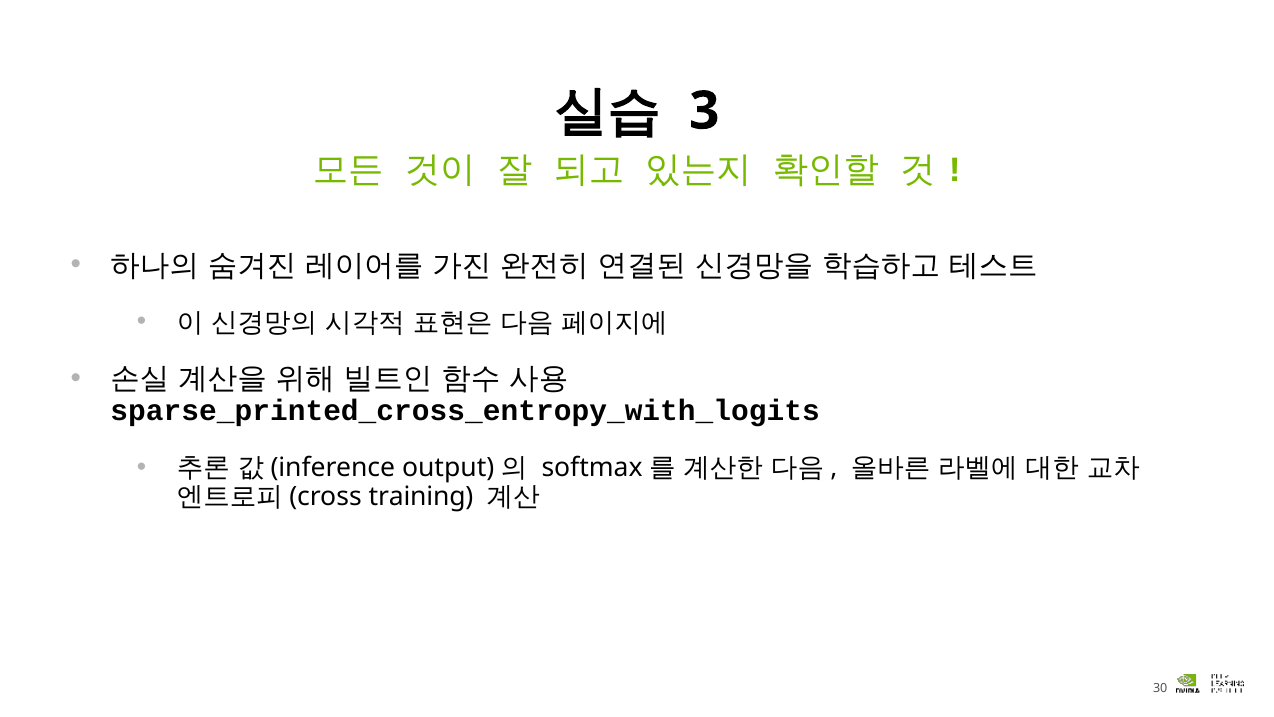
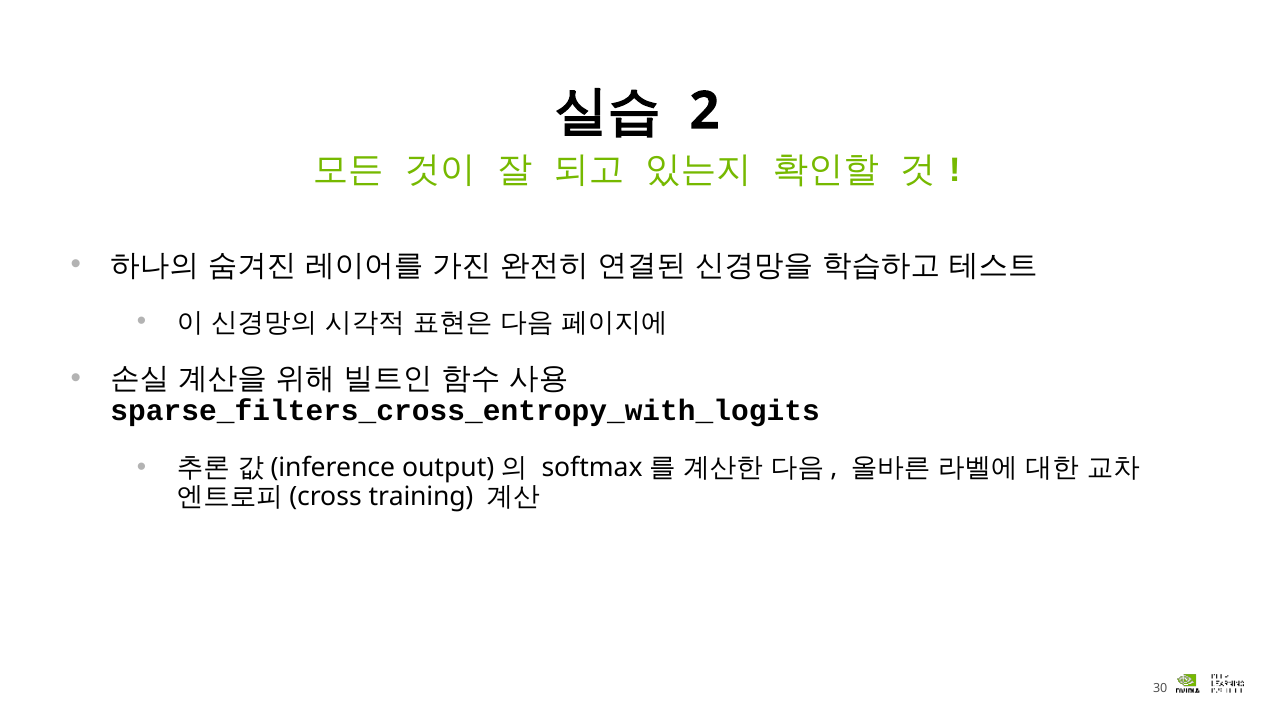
3: 3 -> 2
sparse_printed_cross_entropy_with_logits: sparse_printed_cross_entropy_with_logits -> sparse_filters_cross_entropy_with_logits
